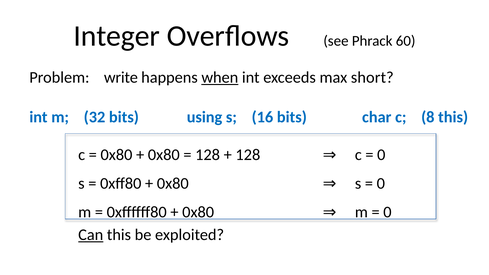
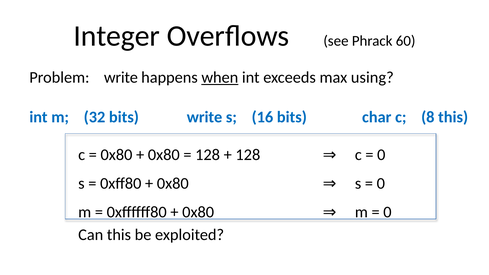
short: short -> using
bits using: using -> write
Can underline: present -> none
